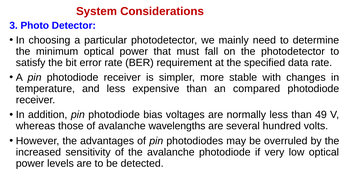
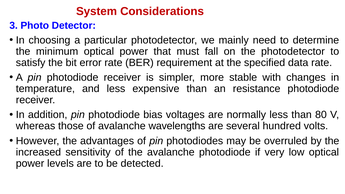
compared: compared -> resistance
49: 49 -> 80
